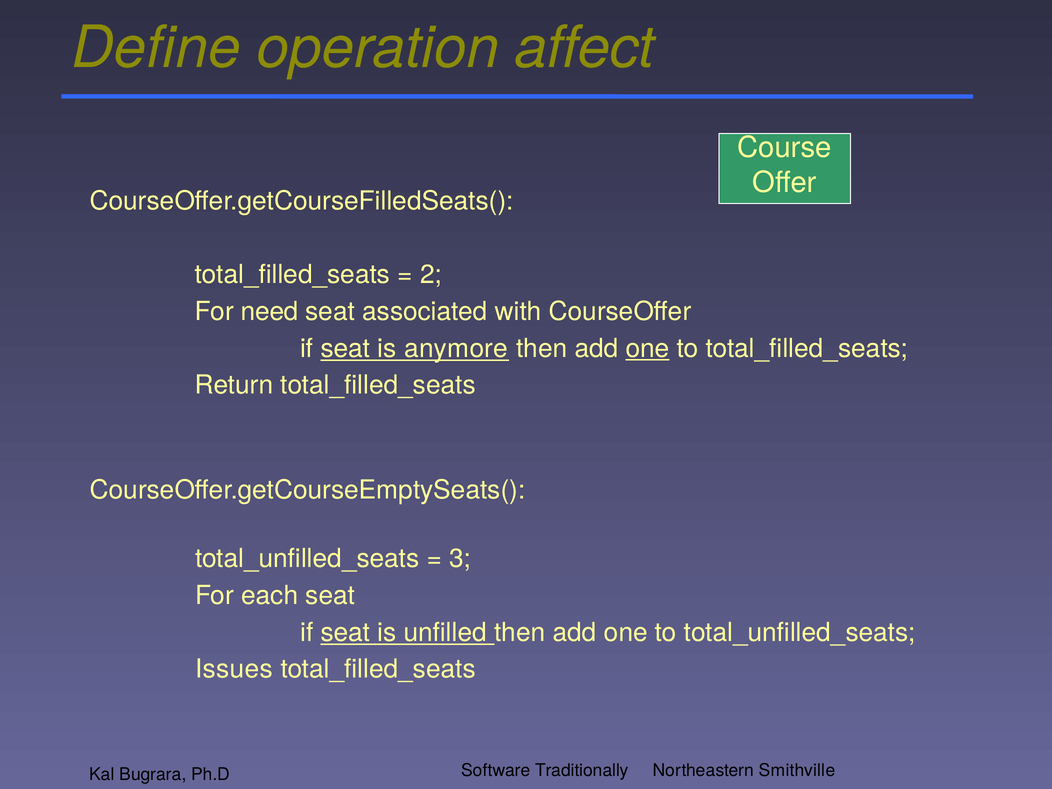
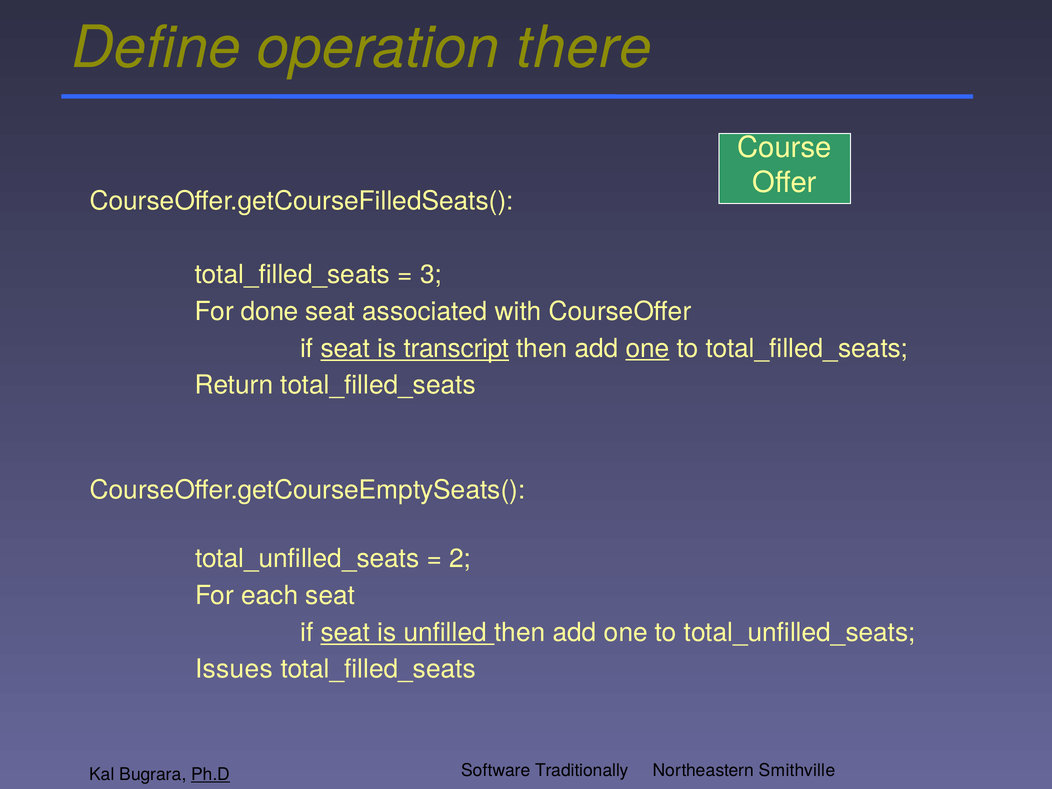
affect: affect -> there
2: 2 -> 3
need: need -> done
anymore: anymore -> transcript
3: 3 -> 2
Ph.D underline: none -> present
